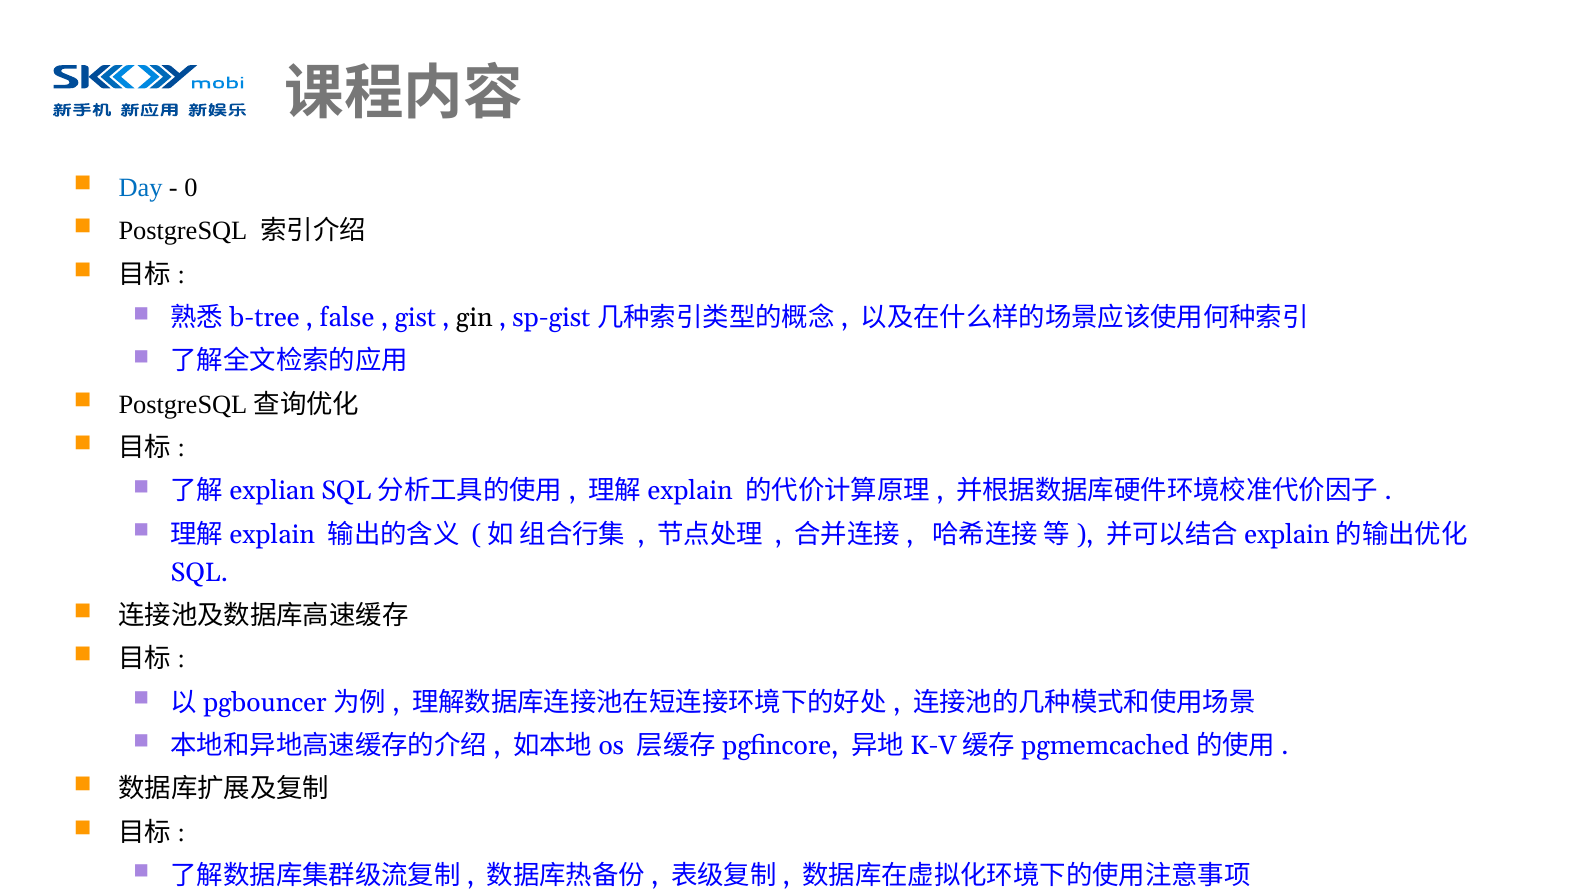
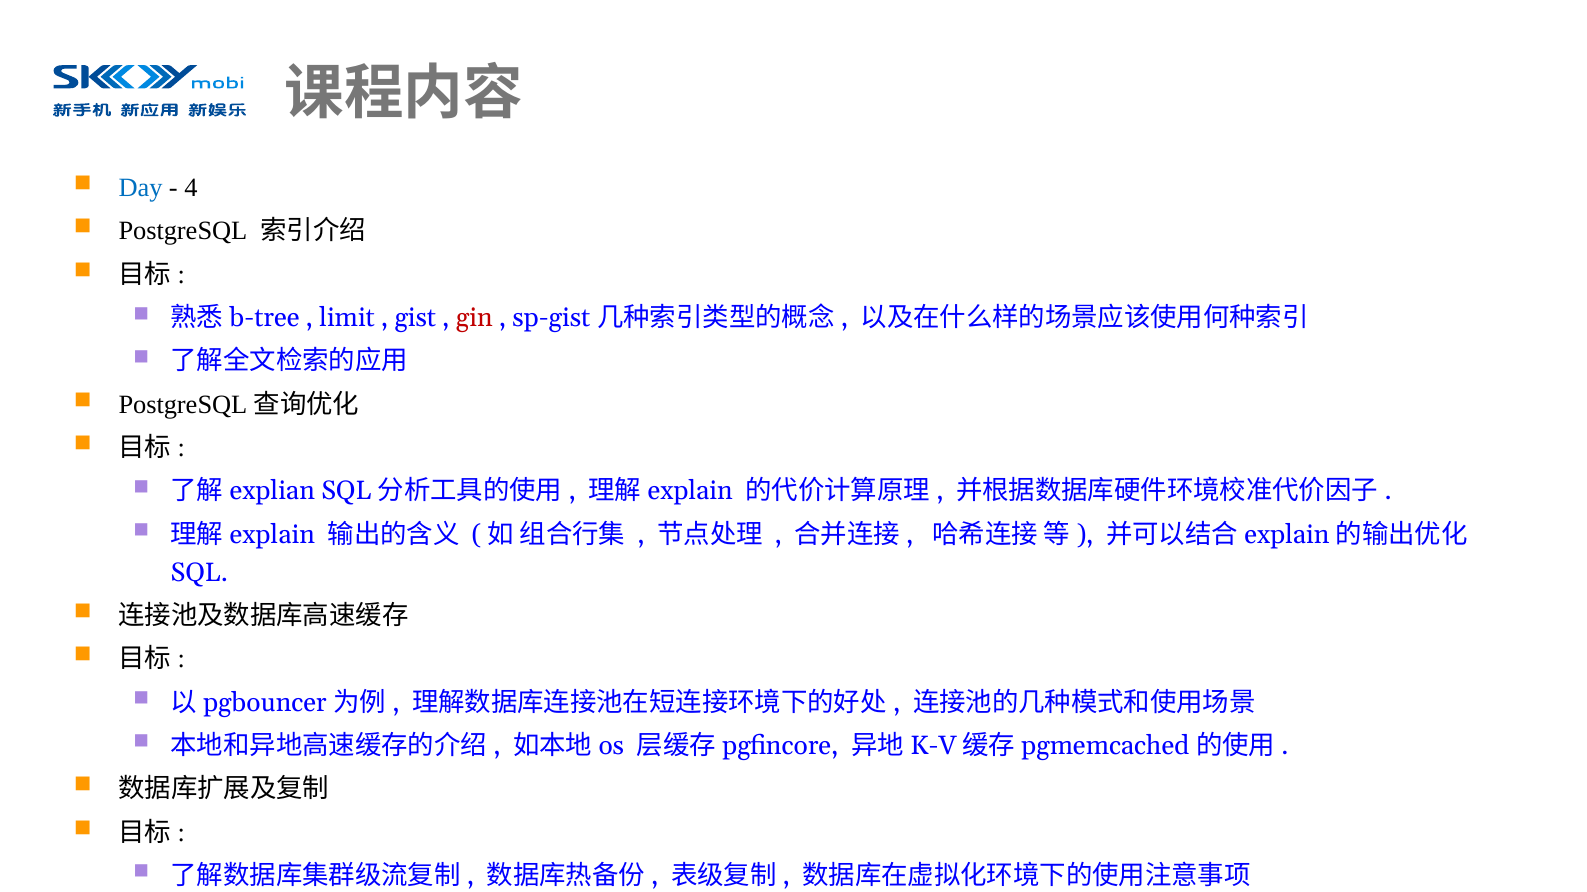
0: 0 -> 4
false: false -> limit
gin colour: black -> red
